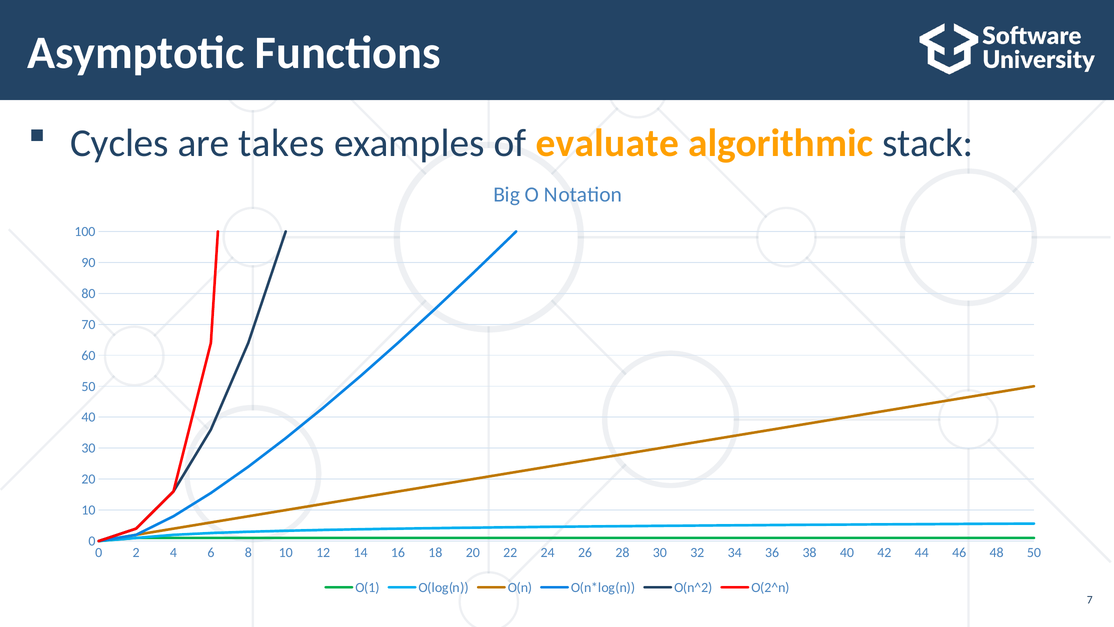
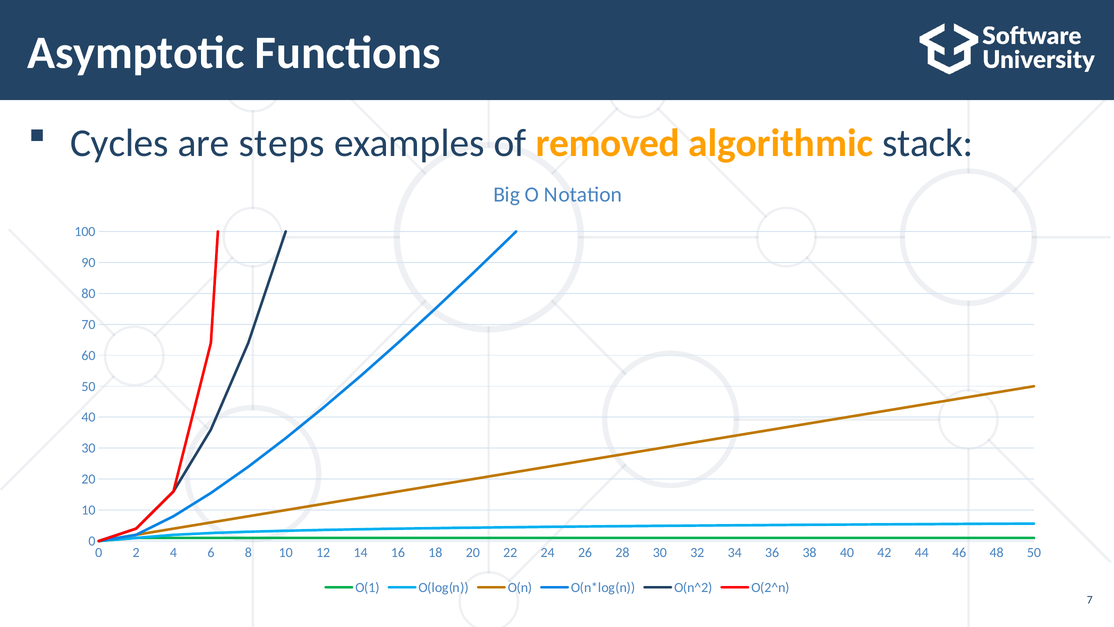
takes: takes -> steps
evaluate: evaluate -> removed
